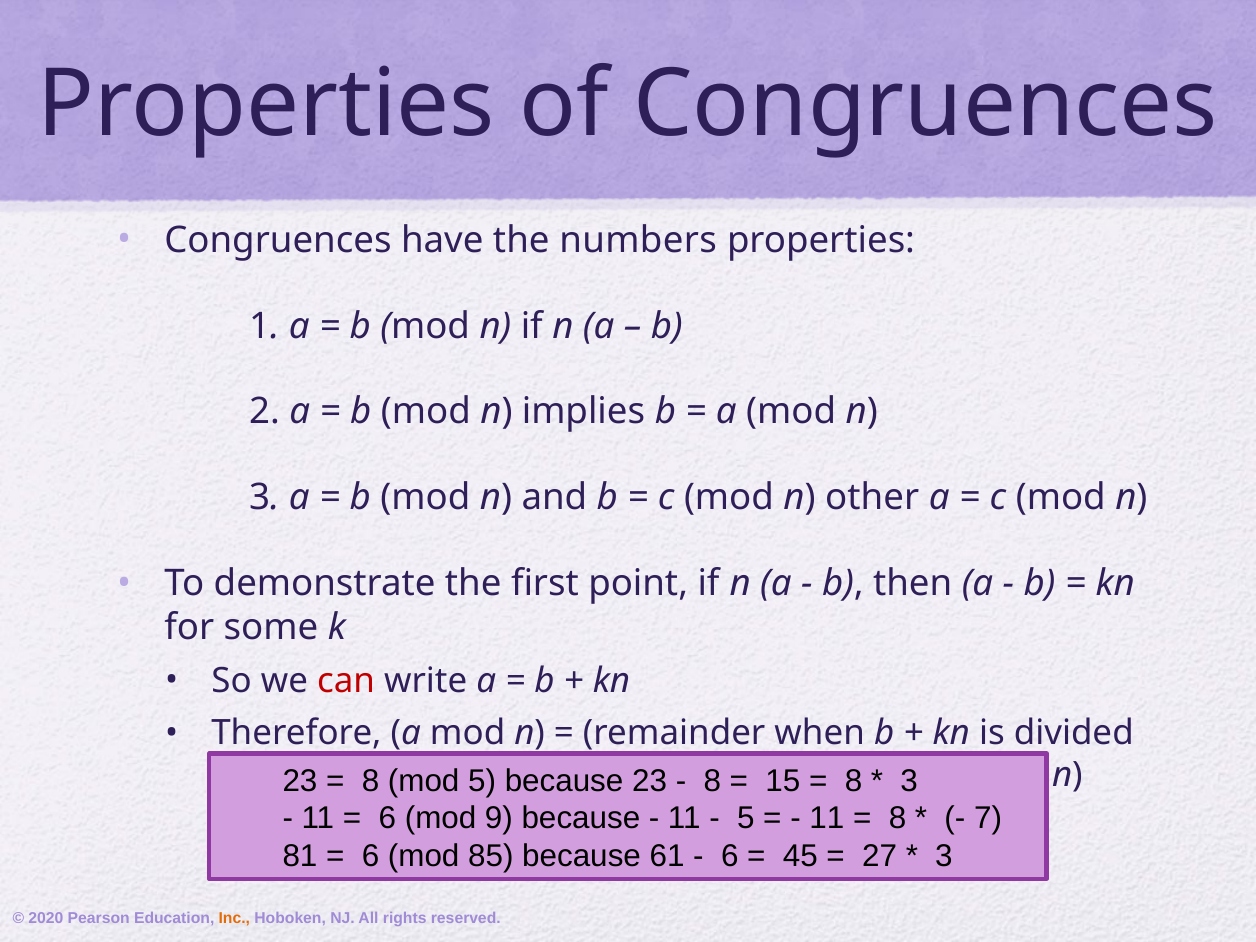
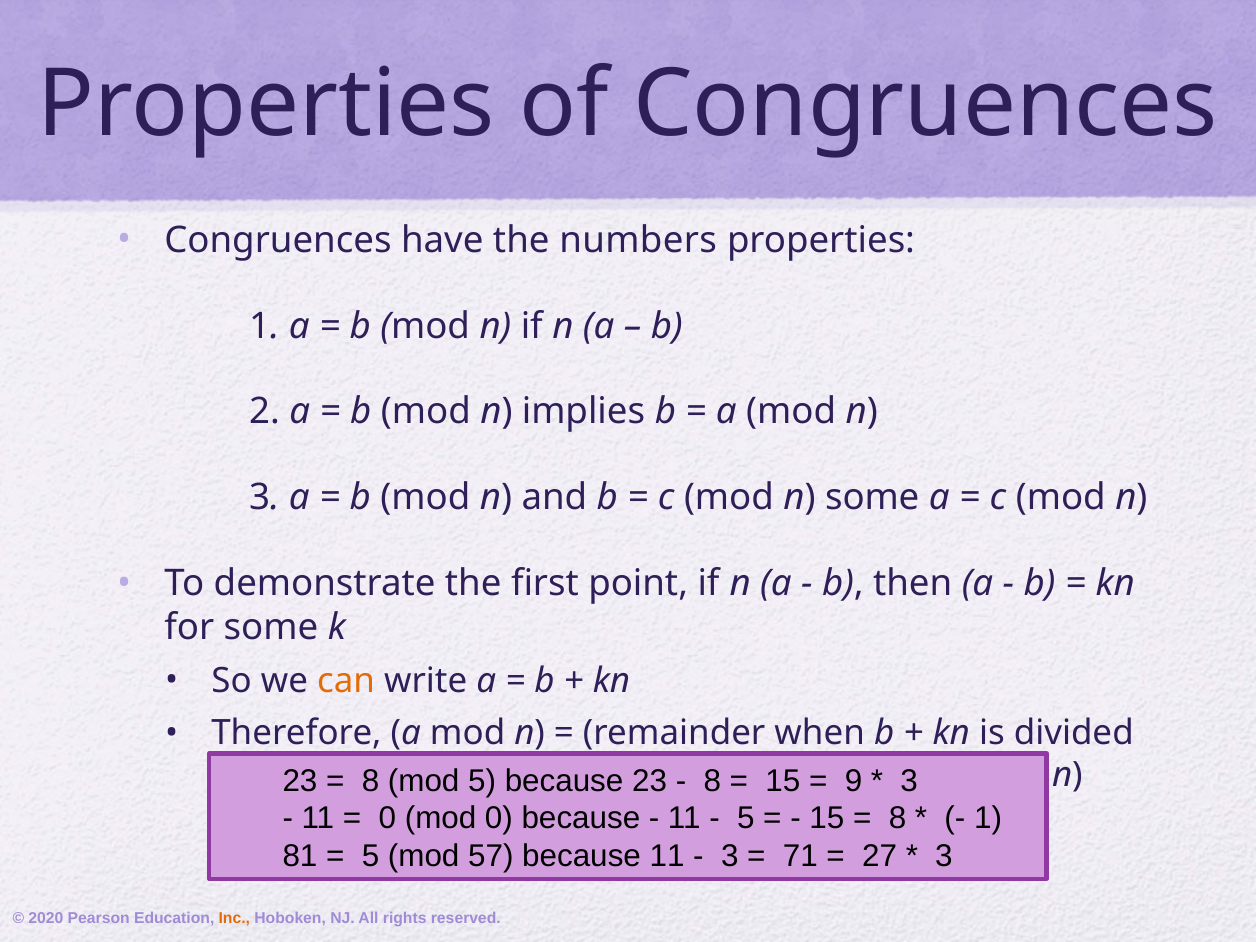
n other: other -> some
can colour: red -> orange
8 at (854, 781): 8 -> 9
6 at (387, 818): 6 -> 0
mod 9: 9 -> 0
11 at (827, 818): 11 -> 15
7 at (988, 818): 7 -> 1
6 at (371, 856): 6 -> 5
85: 85 -> 57
because 61: 61 -> 11
6 at (730, 856): 6 -> 3
45: 45 -> 71
